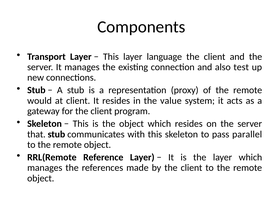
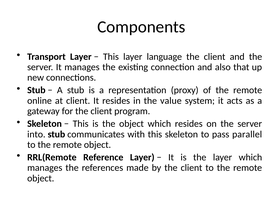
test: test -> that
would: would -> online
that: that -> into
